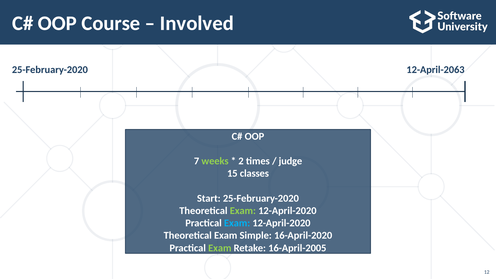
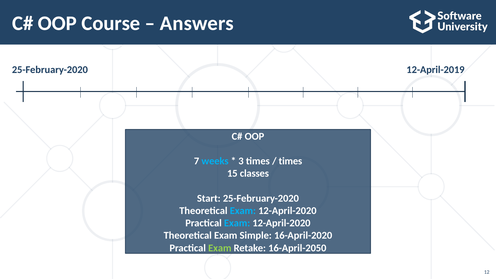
Involved: Involved -> Answers
12-April-2063: 12-April-2063 -> 12-April-2019
weeks colour: light green -> light blue
2: 2 -> 3
judge at (290, 161): judge -> times
Exam at (243, 211) colour: light green -> light blue
16-April-2005: 16-April-2005 -> 16-April-2050
